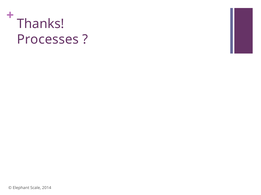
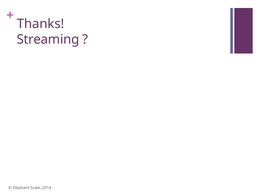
Processes: Processes -> Streaming
